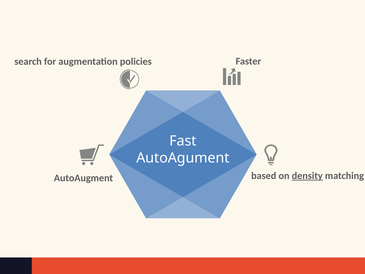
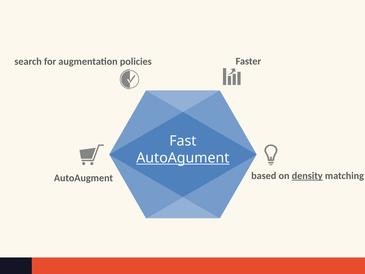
AutoAgument underline: none -> present
